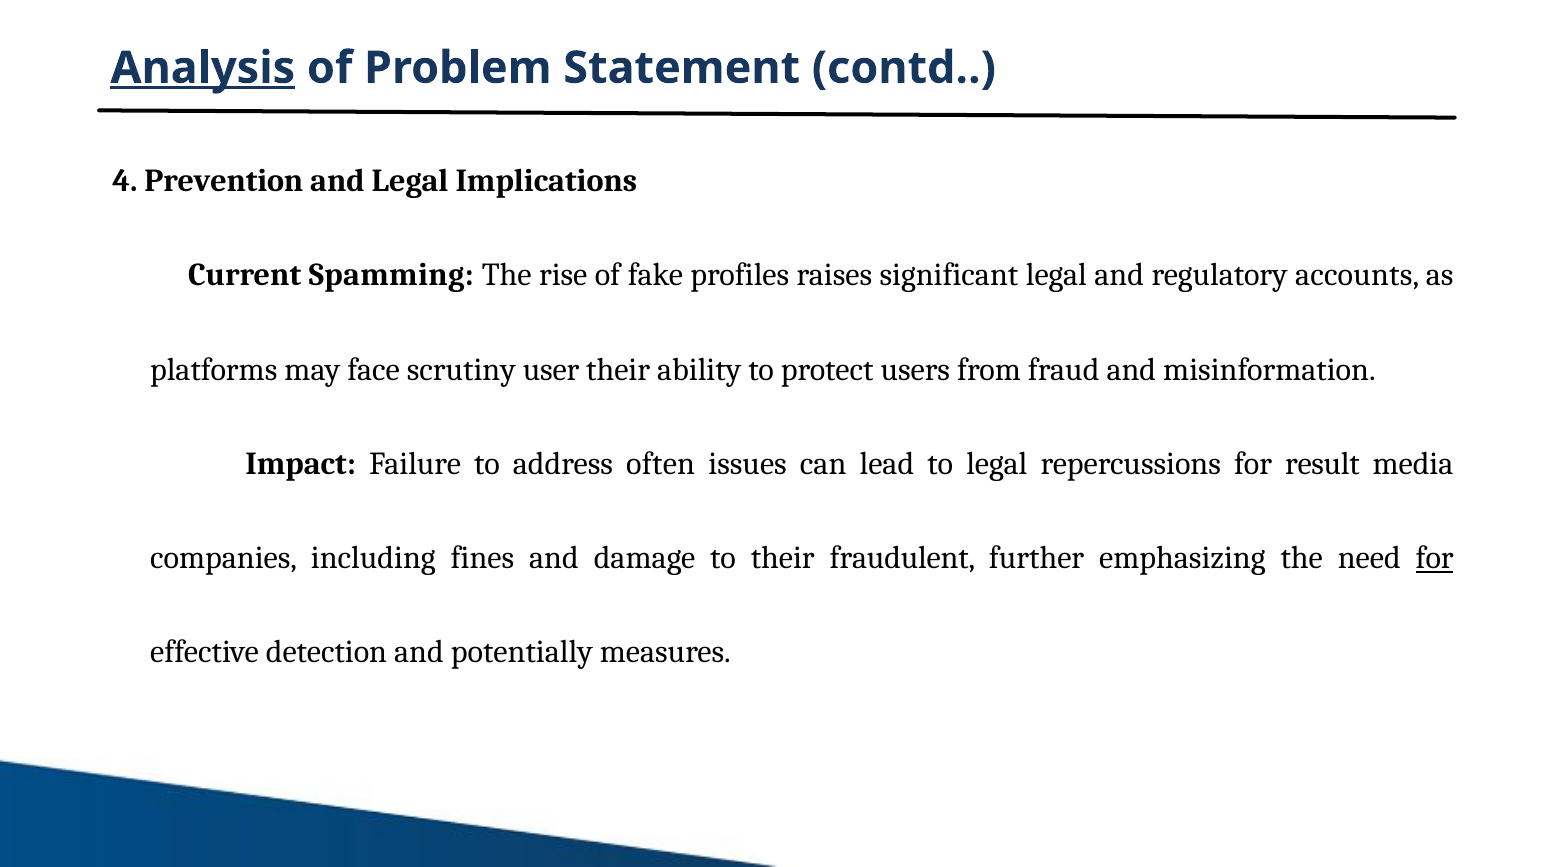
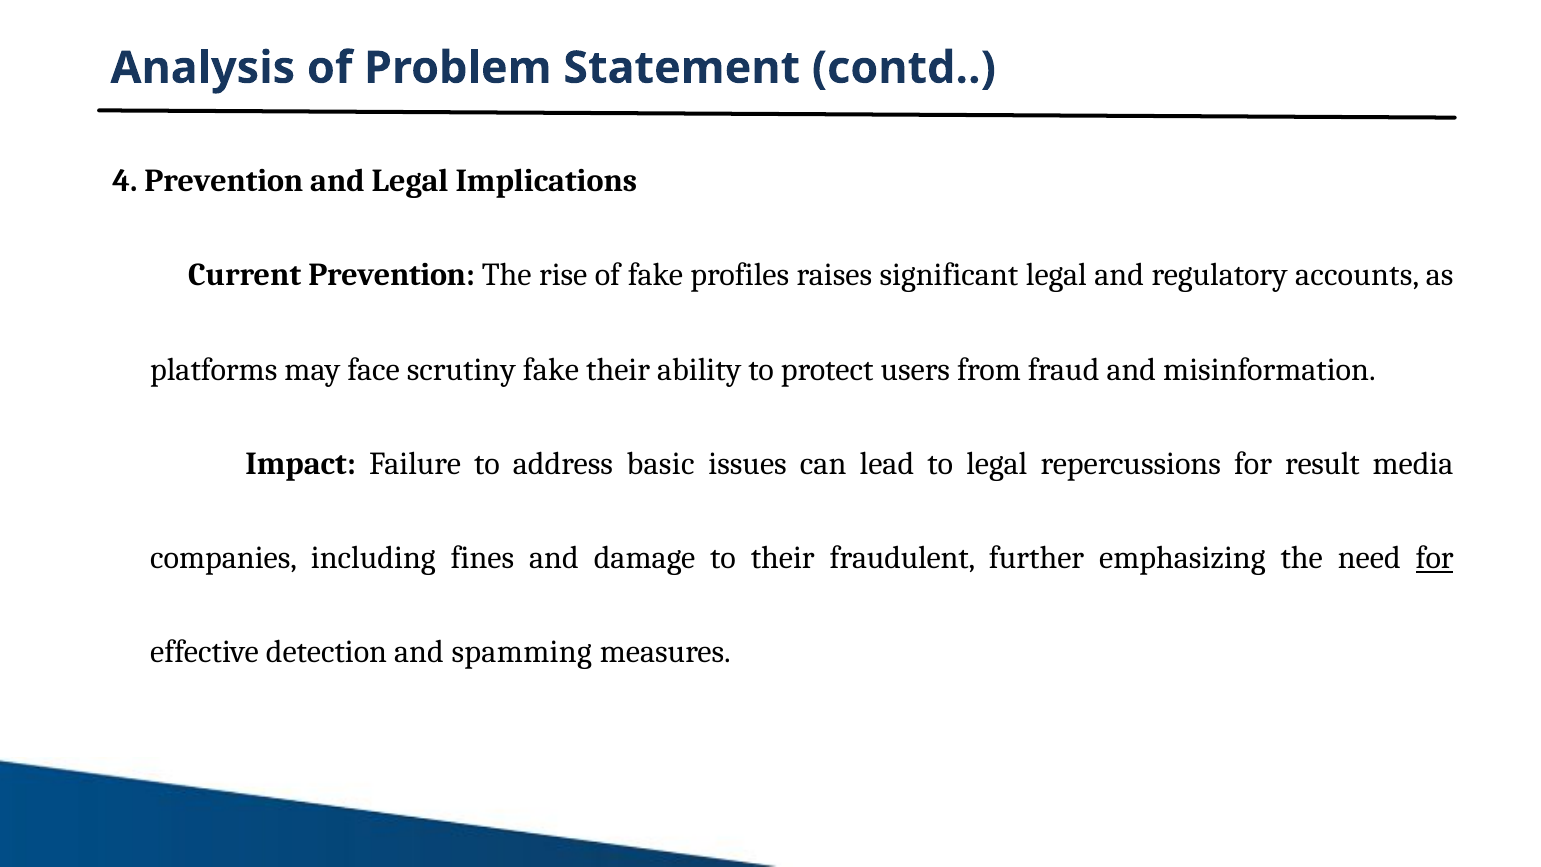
Analysis underline: present -> none
Current Spamming: Spamming -> Prevention
scrutiny user: user -> fake
often: often -> basic
potentially: potentially -> spamming
